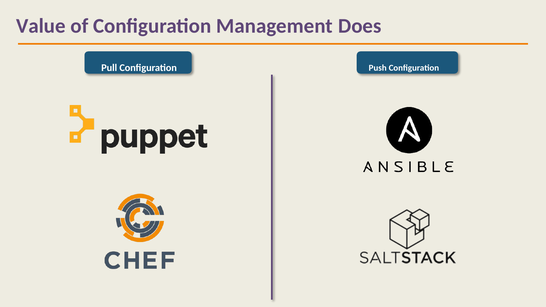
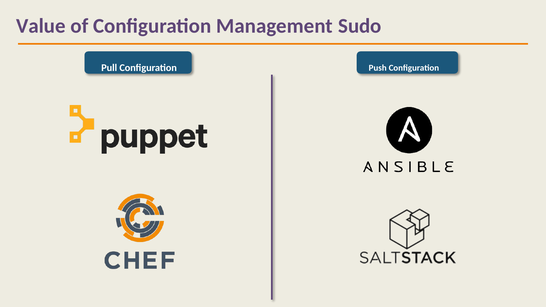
Does: Does -> Sudo
